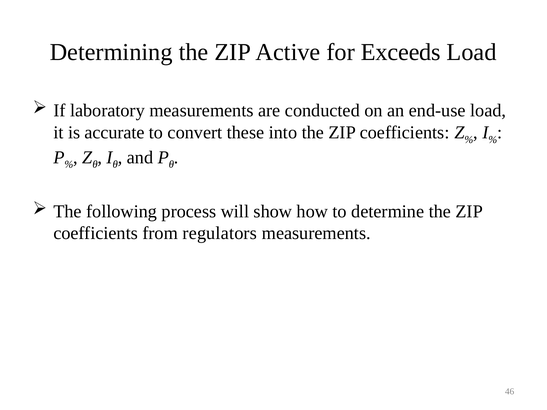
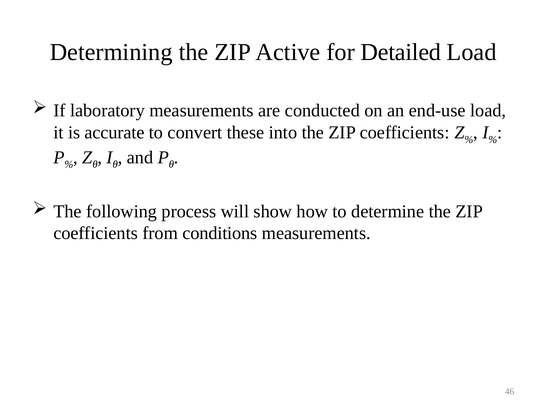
Exceeds: Exceeds -> Detailed
regulators: regulators -> conditions
